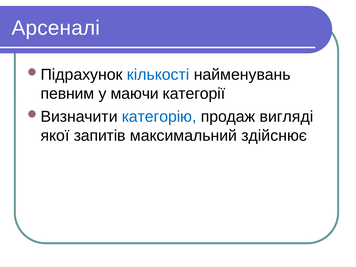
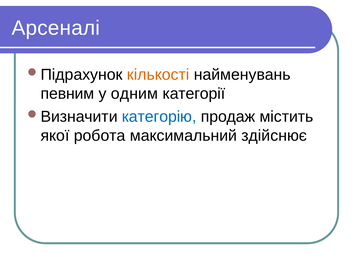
кількості colour: blue -> orange
маючи: маючи -> одним
вигляді: вигляді -> містить
запитів: запитів -> робота
